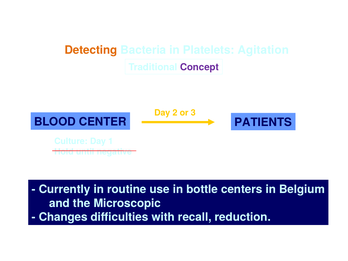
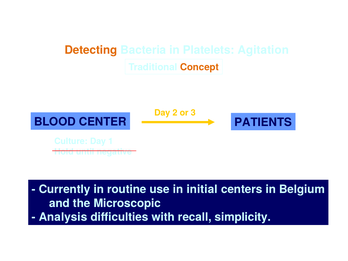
Concept colour: purple -> orange
bottle: bottle -> initial
Changes: Changes -> Analysis
reduction: reduction -> simplicity
